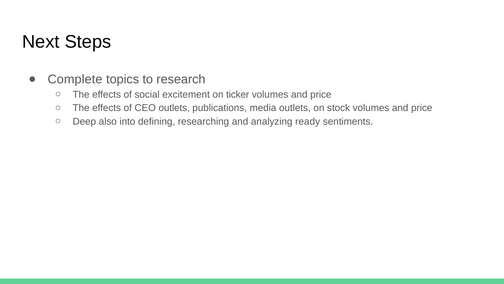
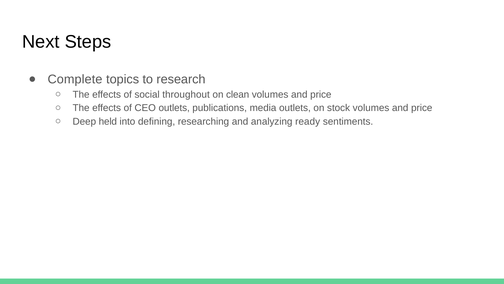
excitement: excitement -> throughout
ticker: ticker -> clean
also: also -> held
